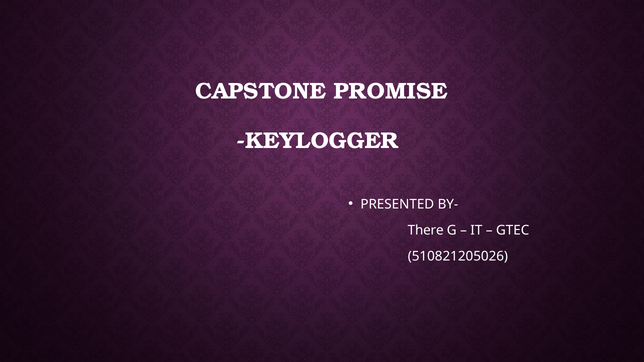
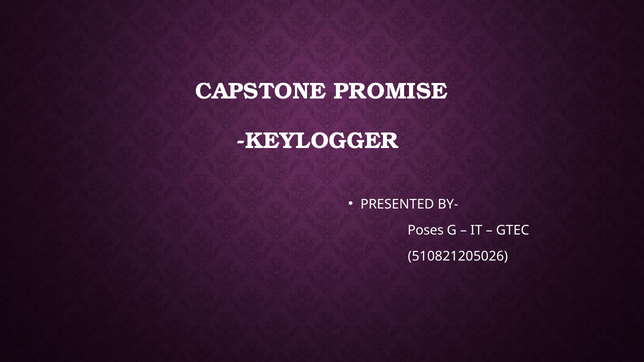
There: There -> Poses
